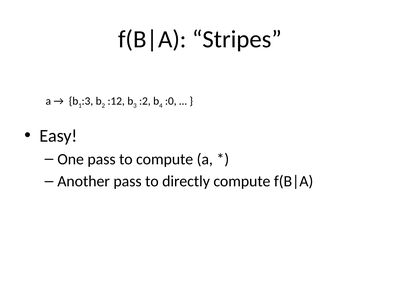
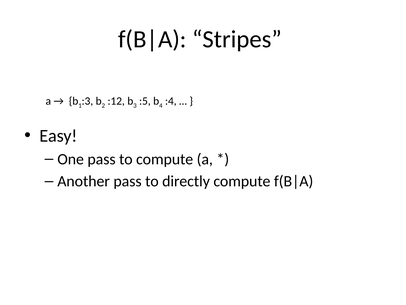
:2: :2 -> :5
:0: :0 -> :4
